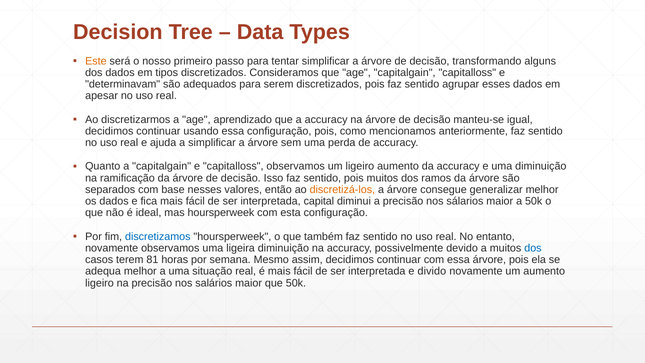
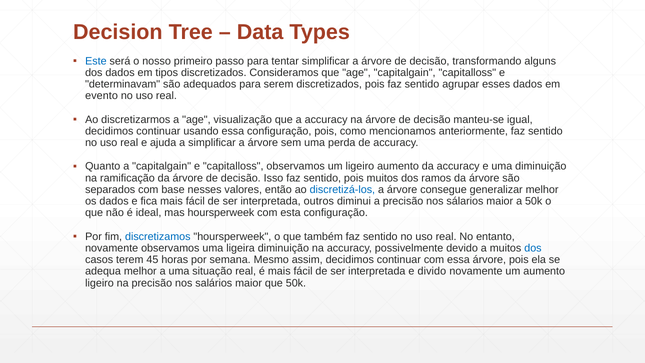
Este colour: orange -> blue
apesar: apesar -> evento
aprendizado: aprendizado -> visualização
discretizá-los colour: orange -> blue
capital: capital -> outros
81: 81 -> 45
